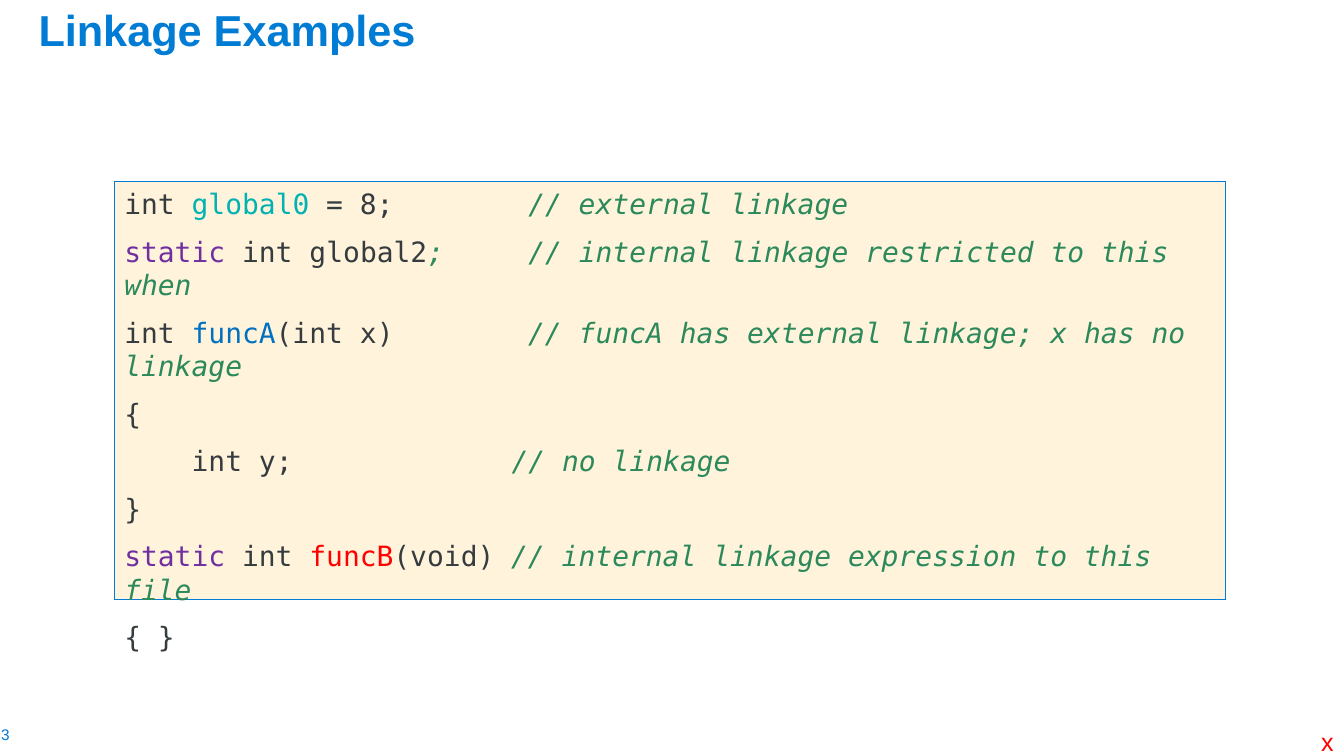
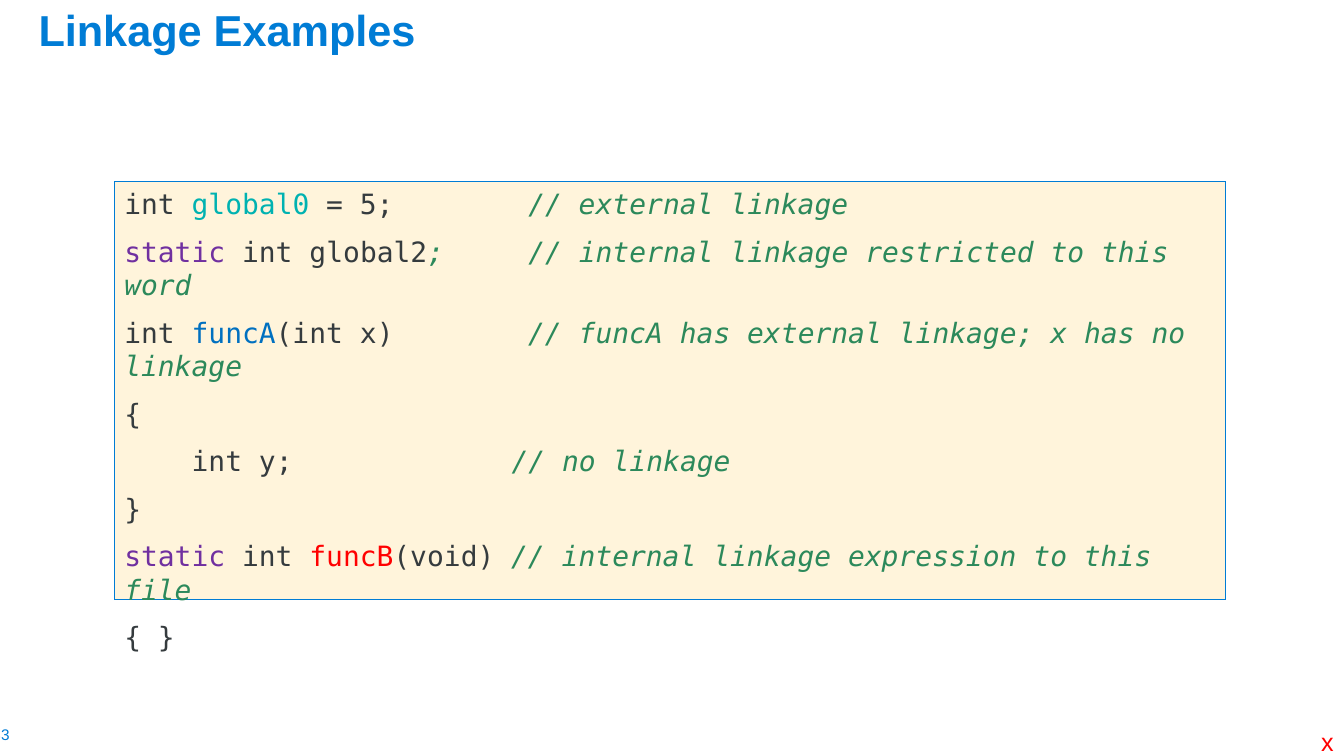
8: 8 -> 5
when: when -> word
